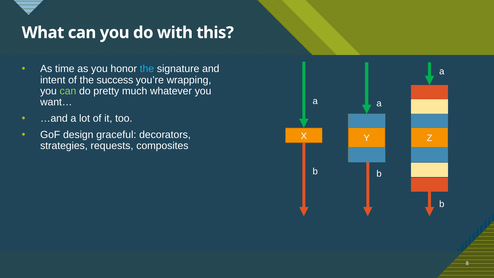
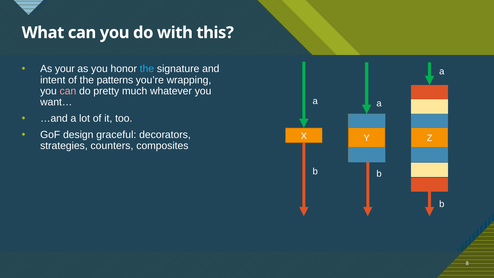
time: time -> your
success: success -> patterns
can at (68, 91) colour: light green -> pink
requests: requests -> counters
